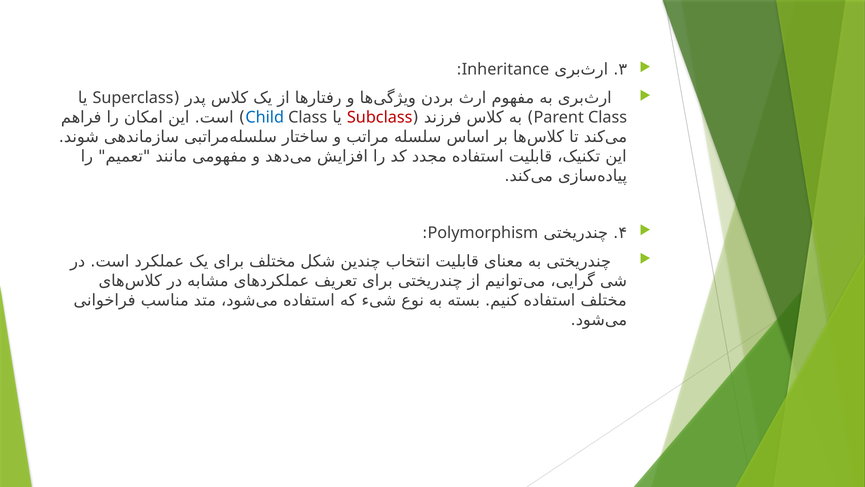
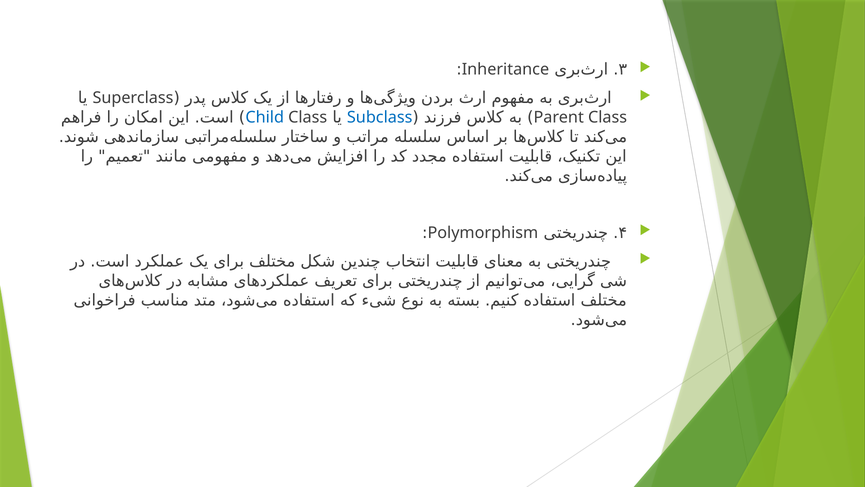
Subclass colour: red -> blue
